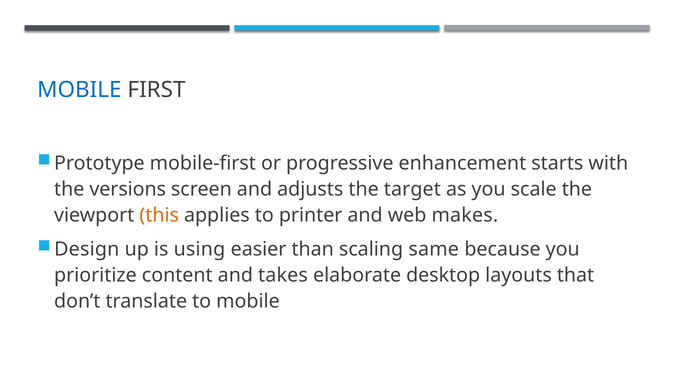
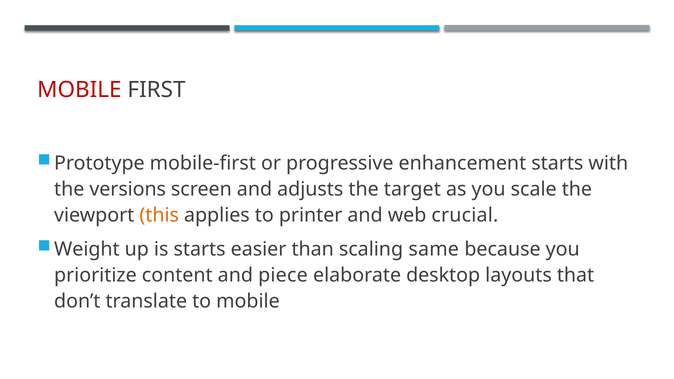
MOBILE at (79, 90) colour: blue -> red
makes: makes -> crucial
Design: Design -> Weight
is using: using -> starts
takes: takes -> piece
